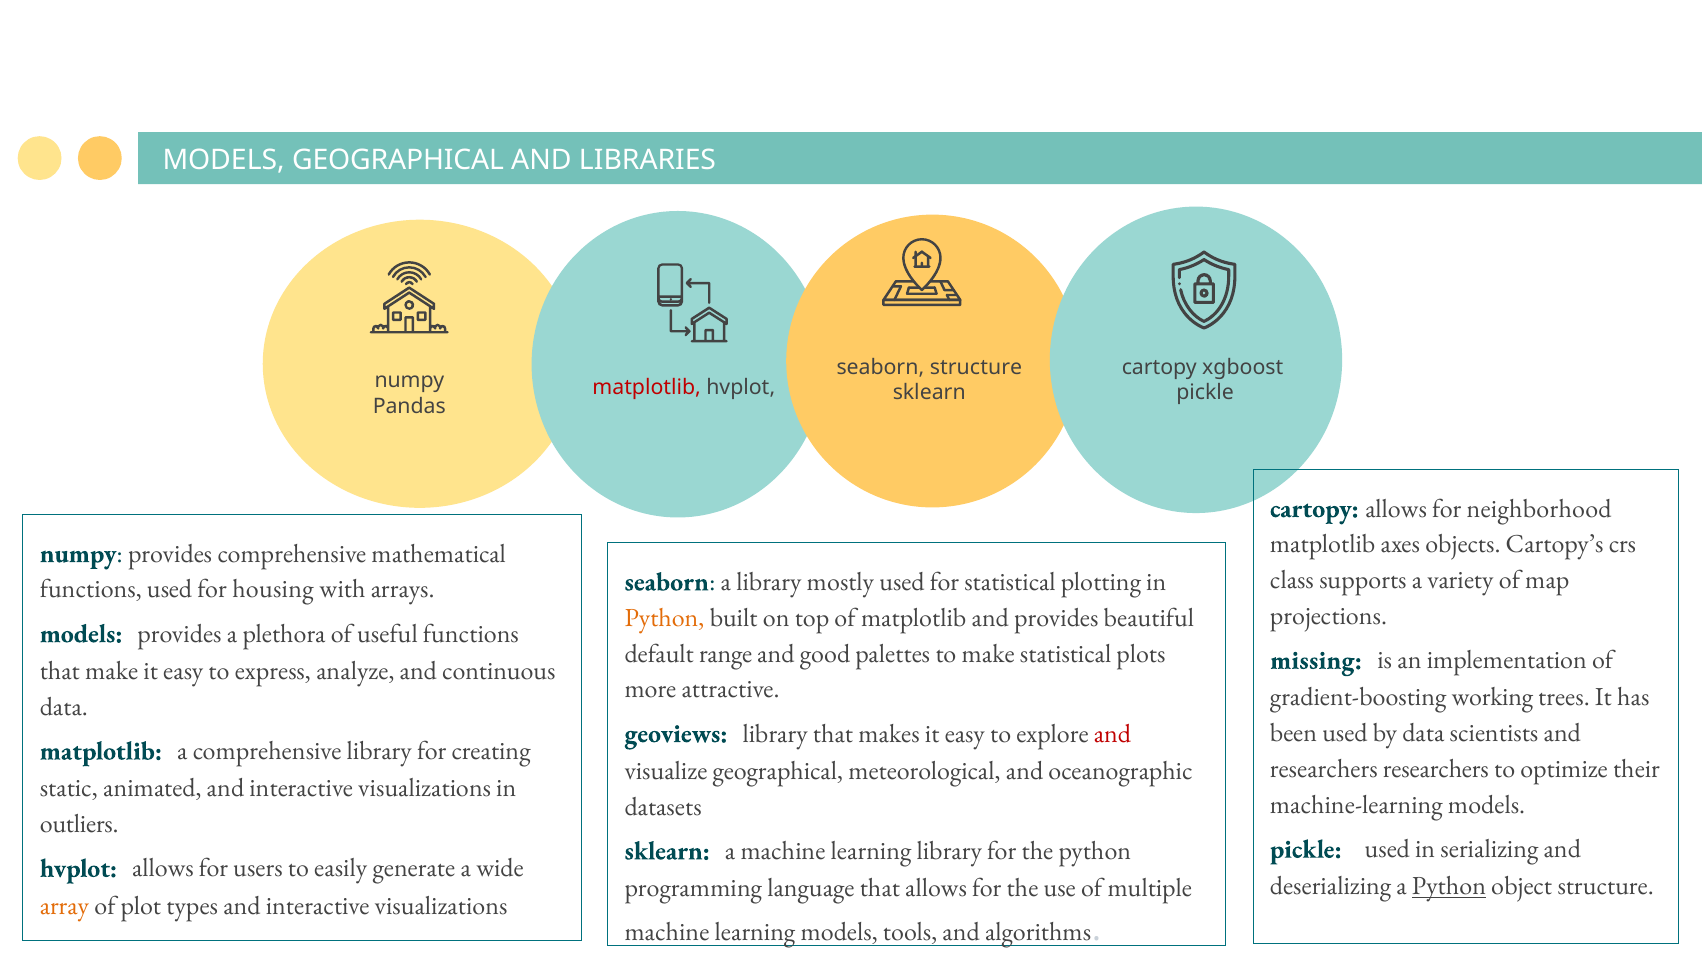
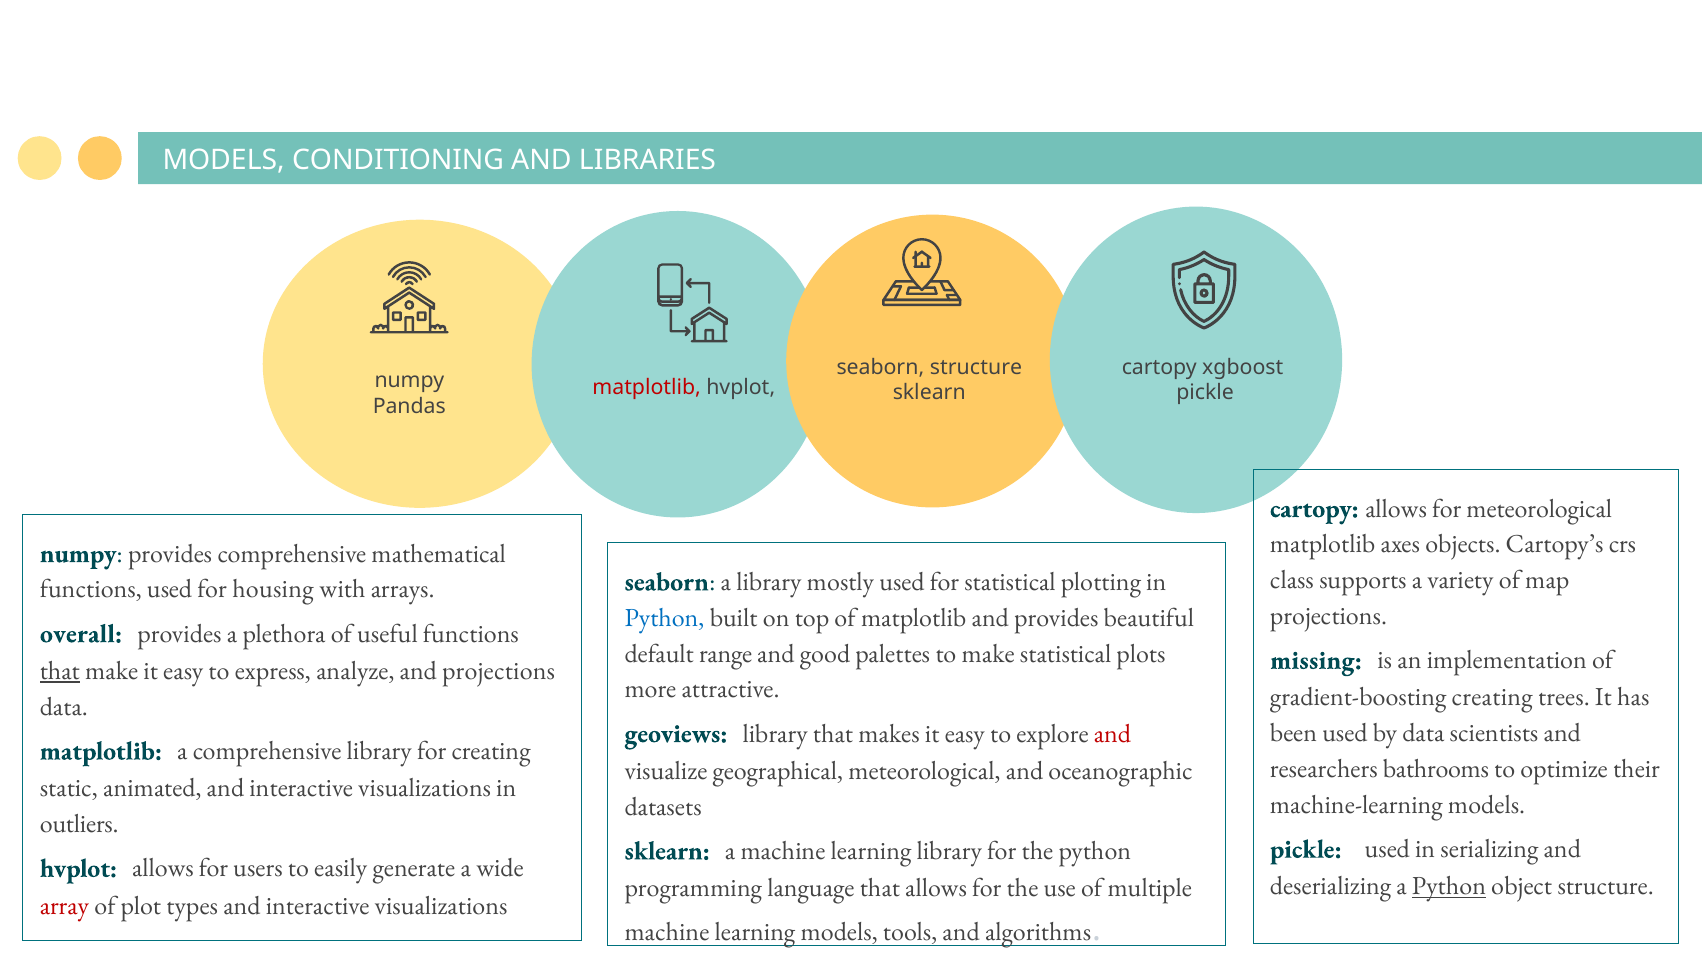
MODELS GEOGRAPHICAL: GEOGRAPHICAL -> CONDITIONING
for neighborhood: neighborhood -> meteorological
Python at (664, 618) colour: orange -> blue
models at (81, 634): models -> overall
that at (60, 671) underline: none -> present
and continuous: continuous -> projections
gradient-boosting working: working -> creating
researchers researchers: researchers -> bathrooms
array colour: orange -> red
